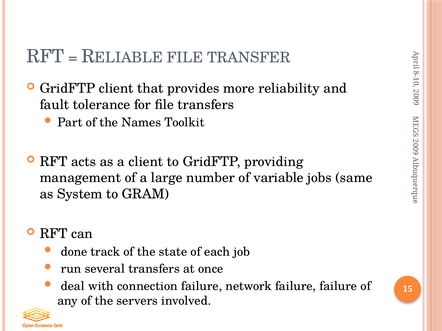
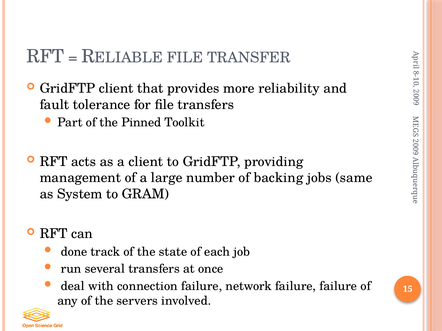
Names: Names -> Pinned
variable: variable -> backing
